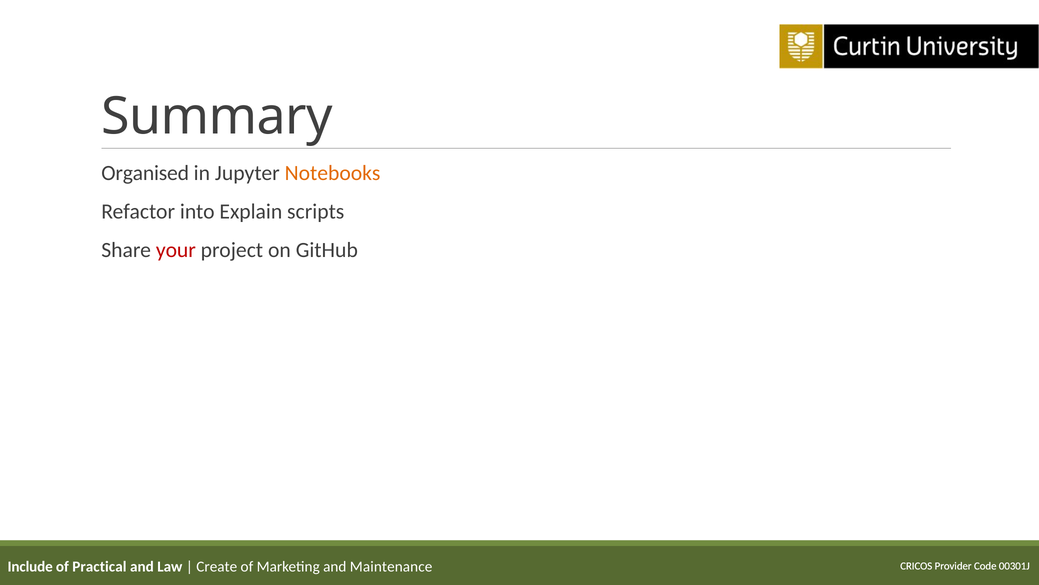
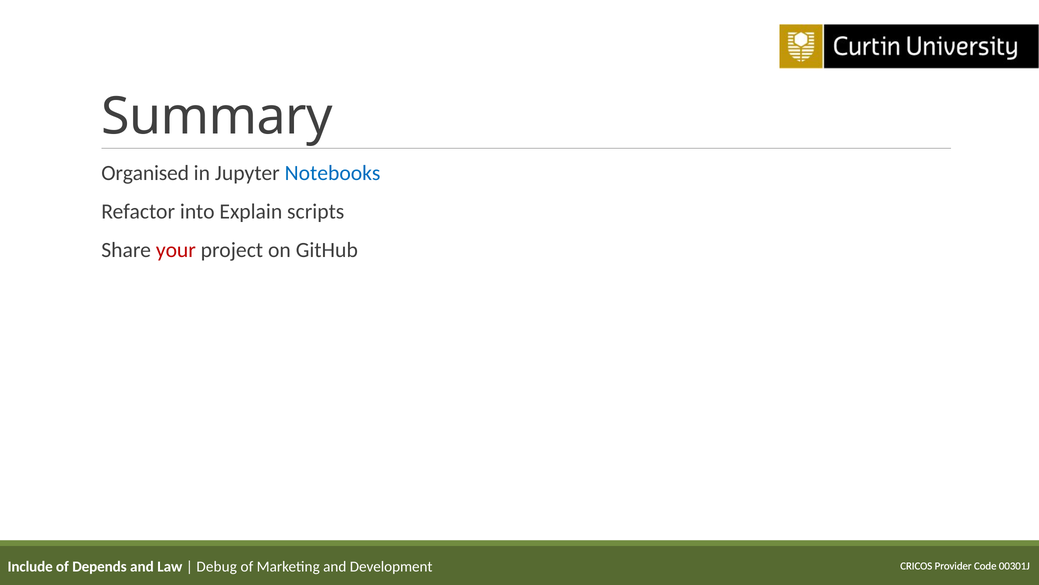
Notebooks colour: orange -> blue
Practical: Practical -> Depends
Create: Create -> Debug
Maintenance: Maintenance -> Development
